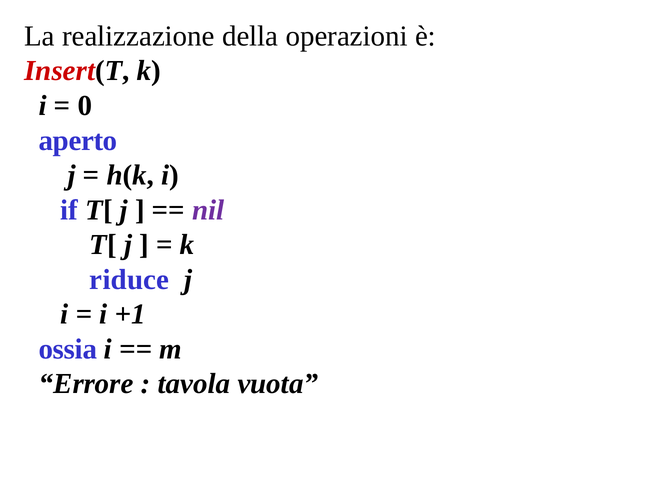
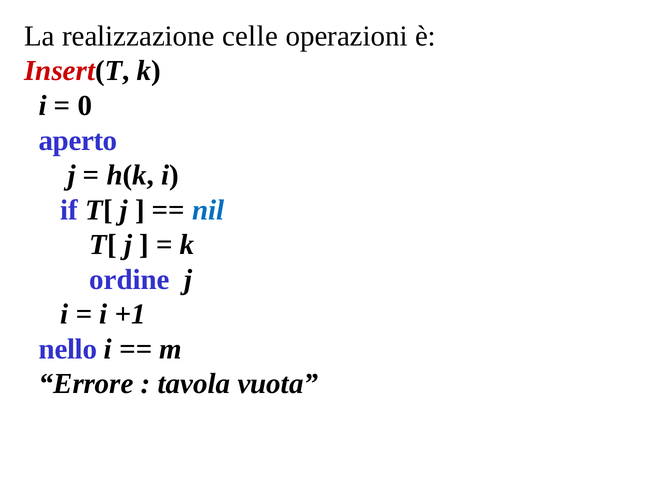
della: della -> celle
nil colour: purple -> blue
riduce: riduce -> ordine
ossia: ossia -> nello
